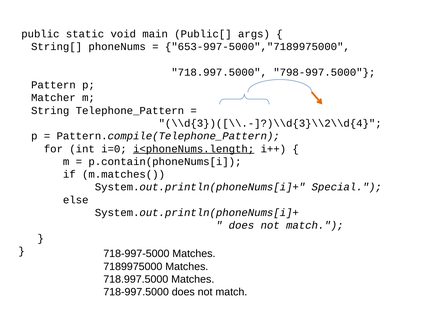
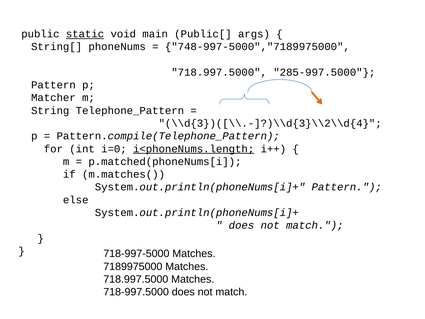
static underline: none -> present
653-997-5000","7189975000: 653-997-5000","7189975000 -> 748-997-5000","7189975000
798-997.5000: 798-997.5000 -> 285-997.5000
p.contain(phoneNums[i: p.contain(phoneNums[i -> p.matched(phoneNums[i
System.out.println(phoneNums[i]+ Special: Special -> Pattern
